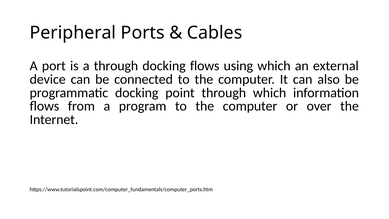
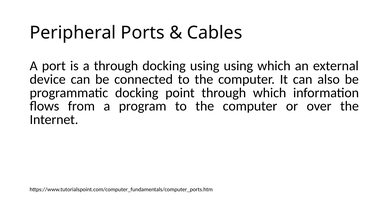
docking flows: flows -> using
